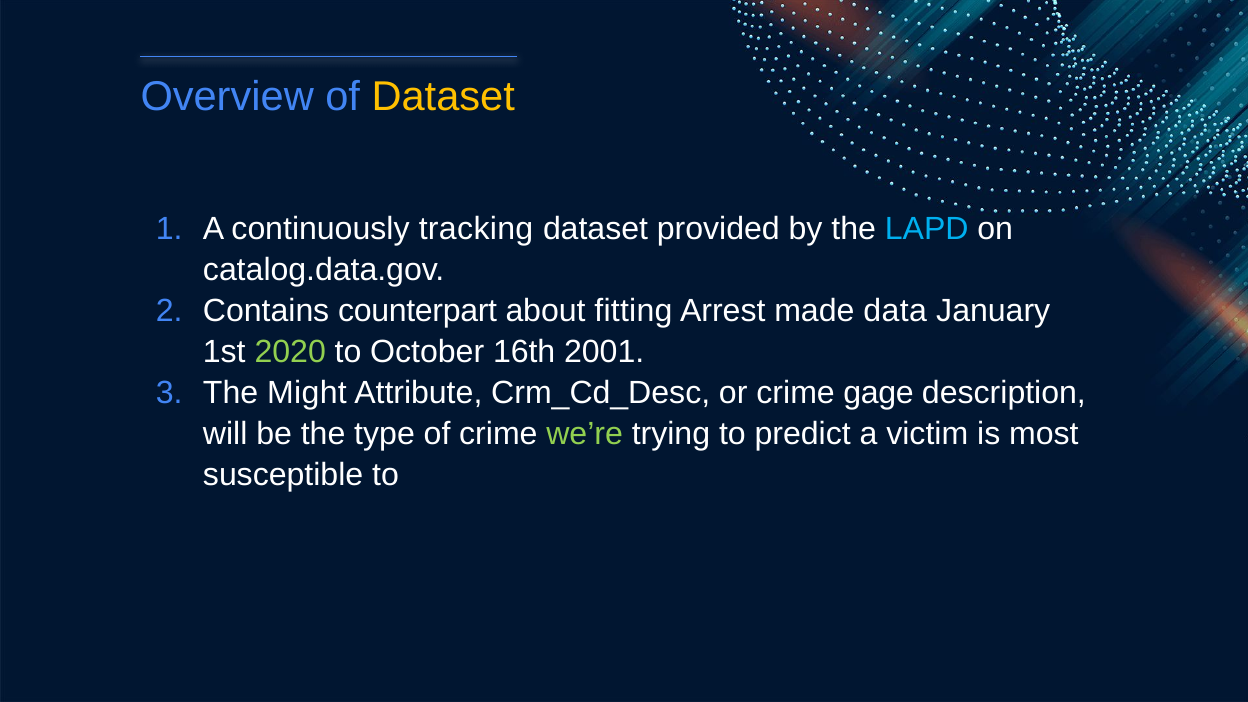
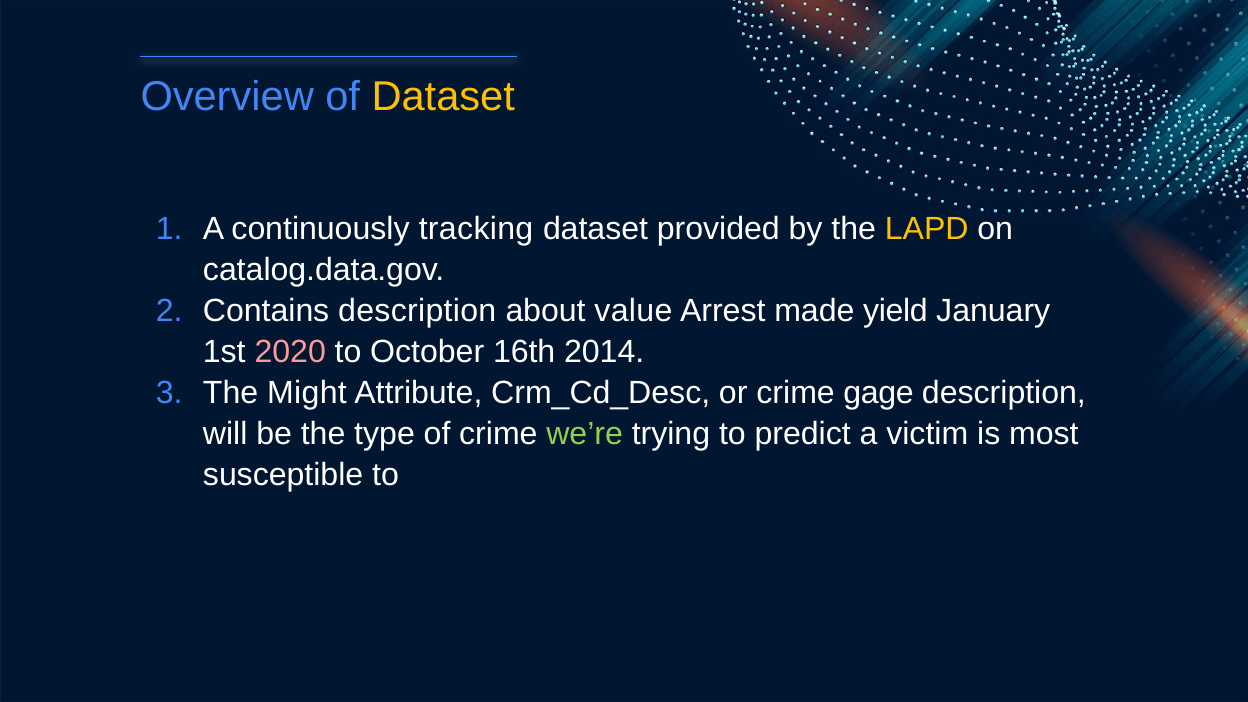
LAPD colour: light blue -> yellow
Contains counterpart: counterpart -> description
fitting: fitting -> value
data: data -> yield
2020 colour: light green -> pink
2001: 2001 -> 2014
